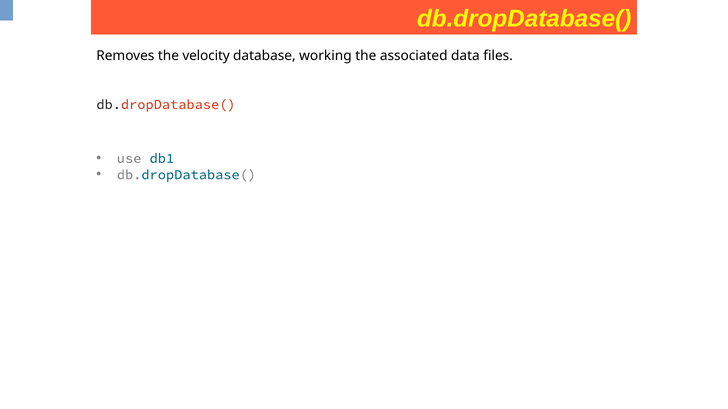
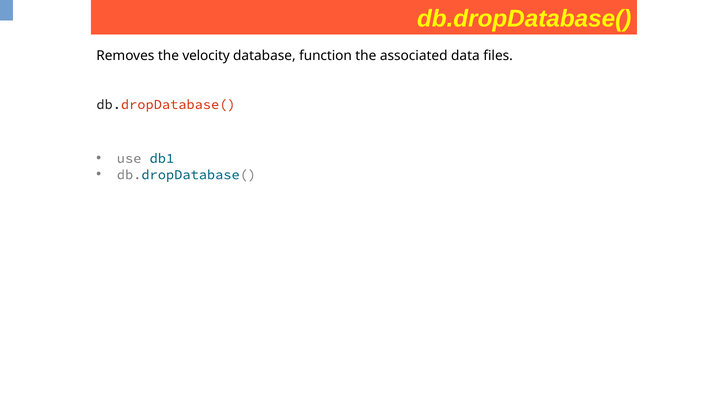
working: working -> function
